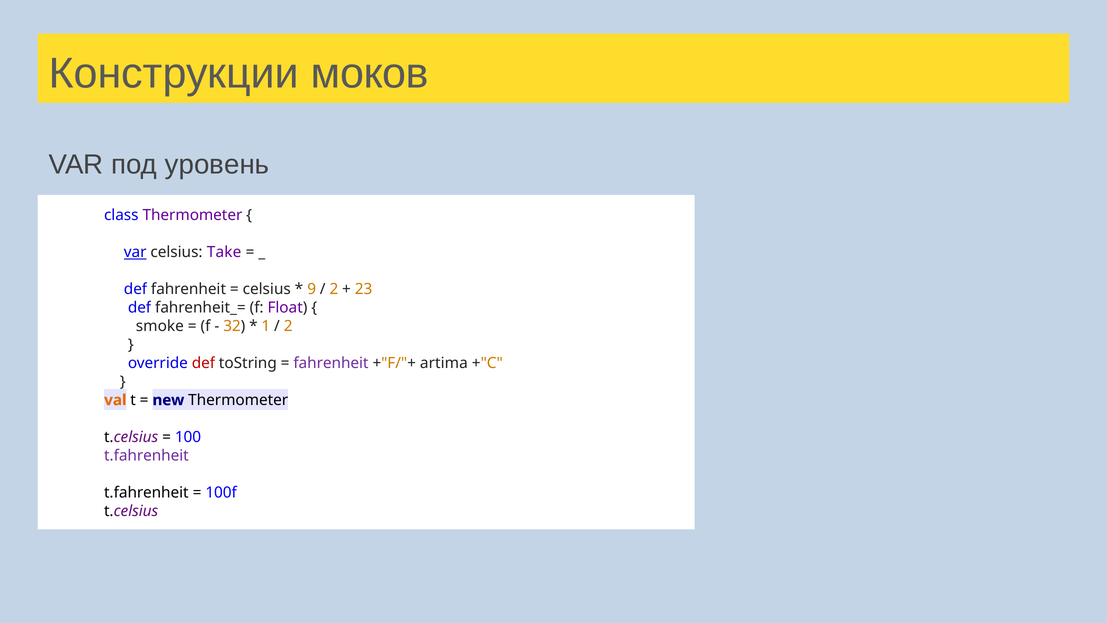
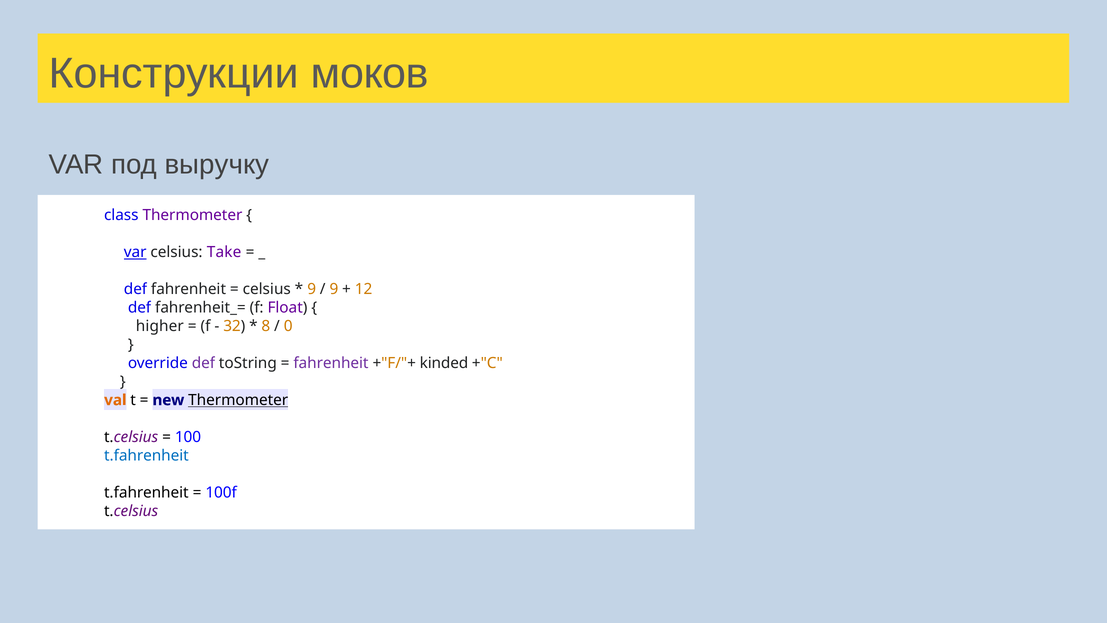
уровень: уровень -> выручку
2 at (334, 289): 2 -> 9
23: 23 -> 12
smoke: smoke -> higher
1: 1 -> 8
2 at (288, 326): 2 -> 0
def at (203, 363) colour: red -> purple
artima: artima -> kinded
Thermometer at (238, 400) underline: none -> present
t.fahrenheit at (146, 455) colour: purple -> blue
